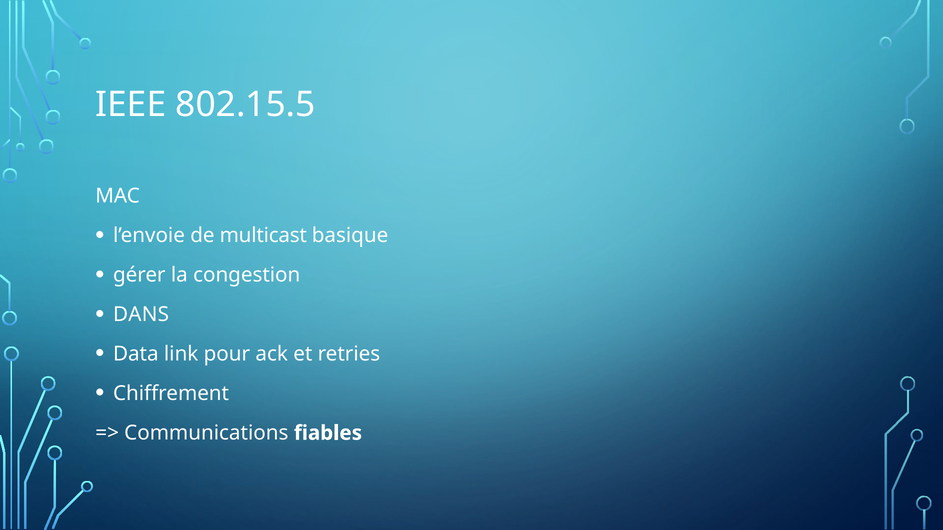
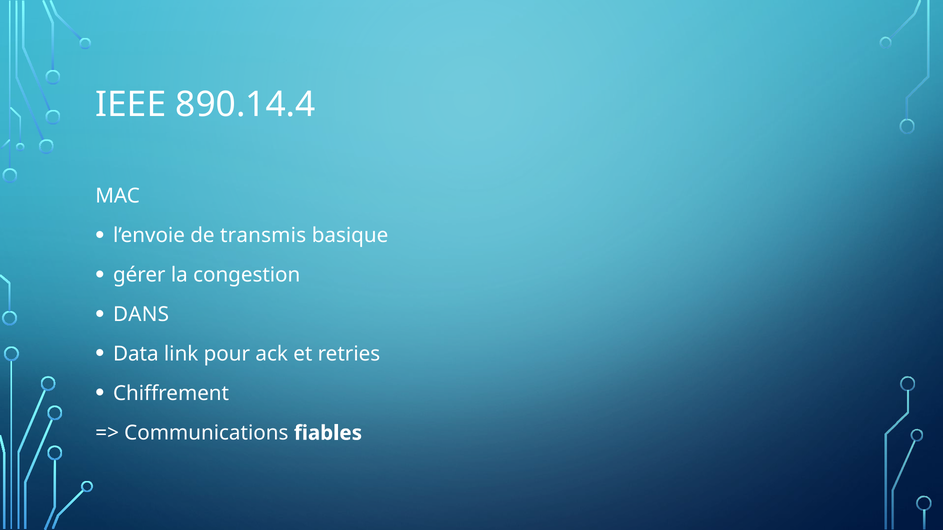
802.15.5: 802.15.5 -> 890.14.4
multicast: multicast -> transmis
